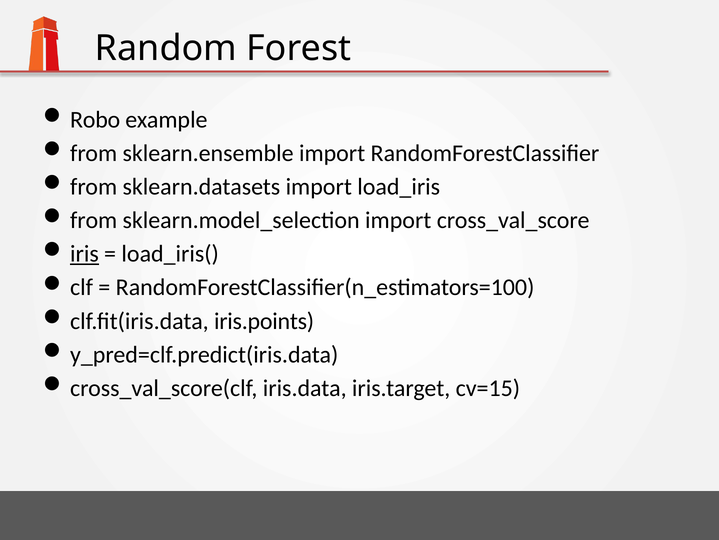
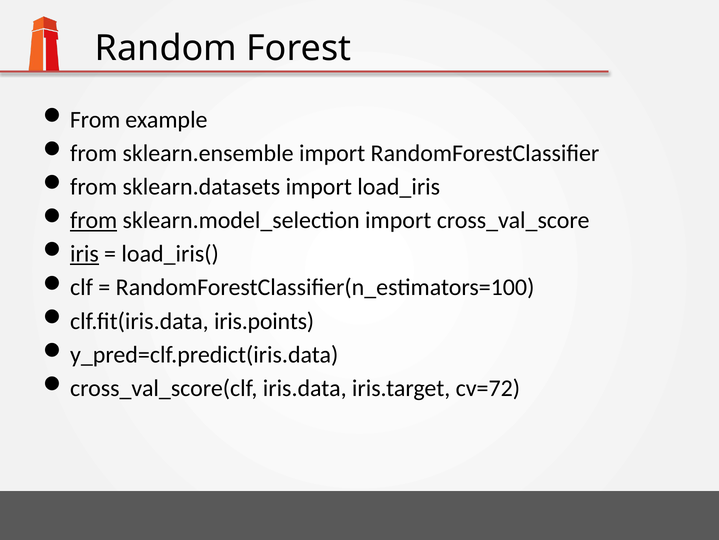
Robo at (95, 119): Robo -> From
from at (94, 220) underline: none -> present
cv=15: cv=15 -> cv=72
